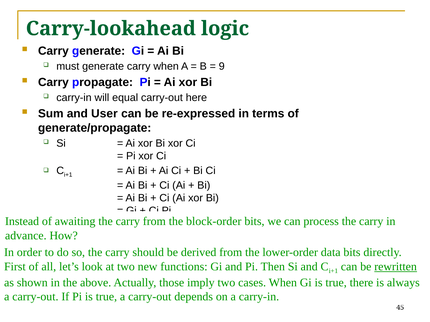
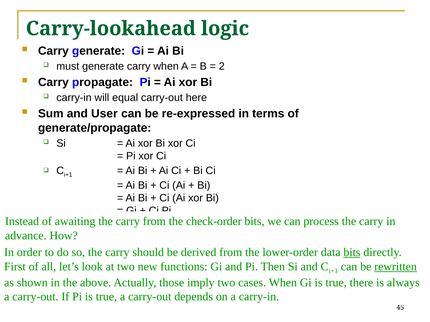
9: 9 -> 2
block-order: block-order -> check-order
bits at (352, 253) underline: none -> present
